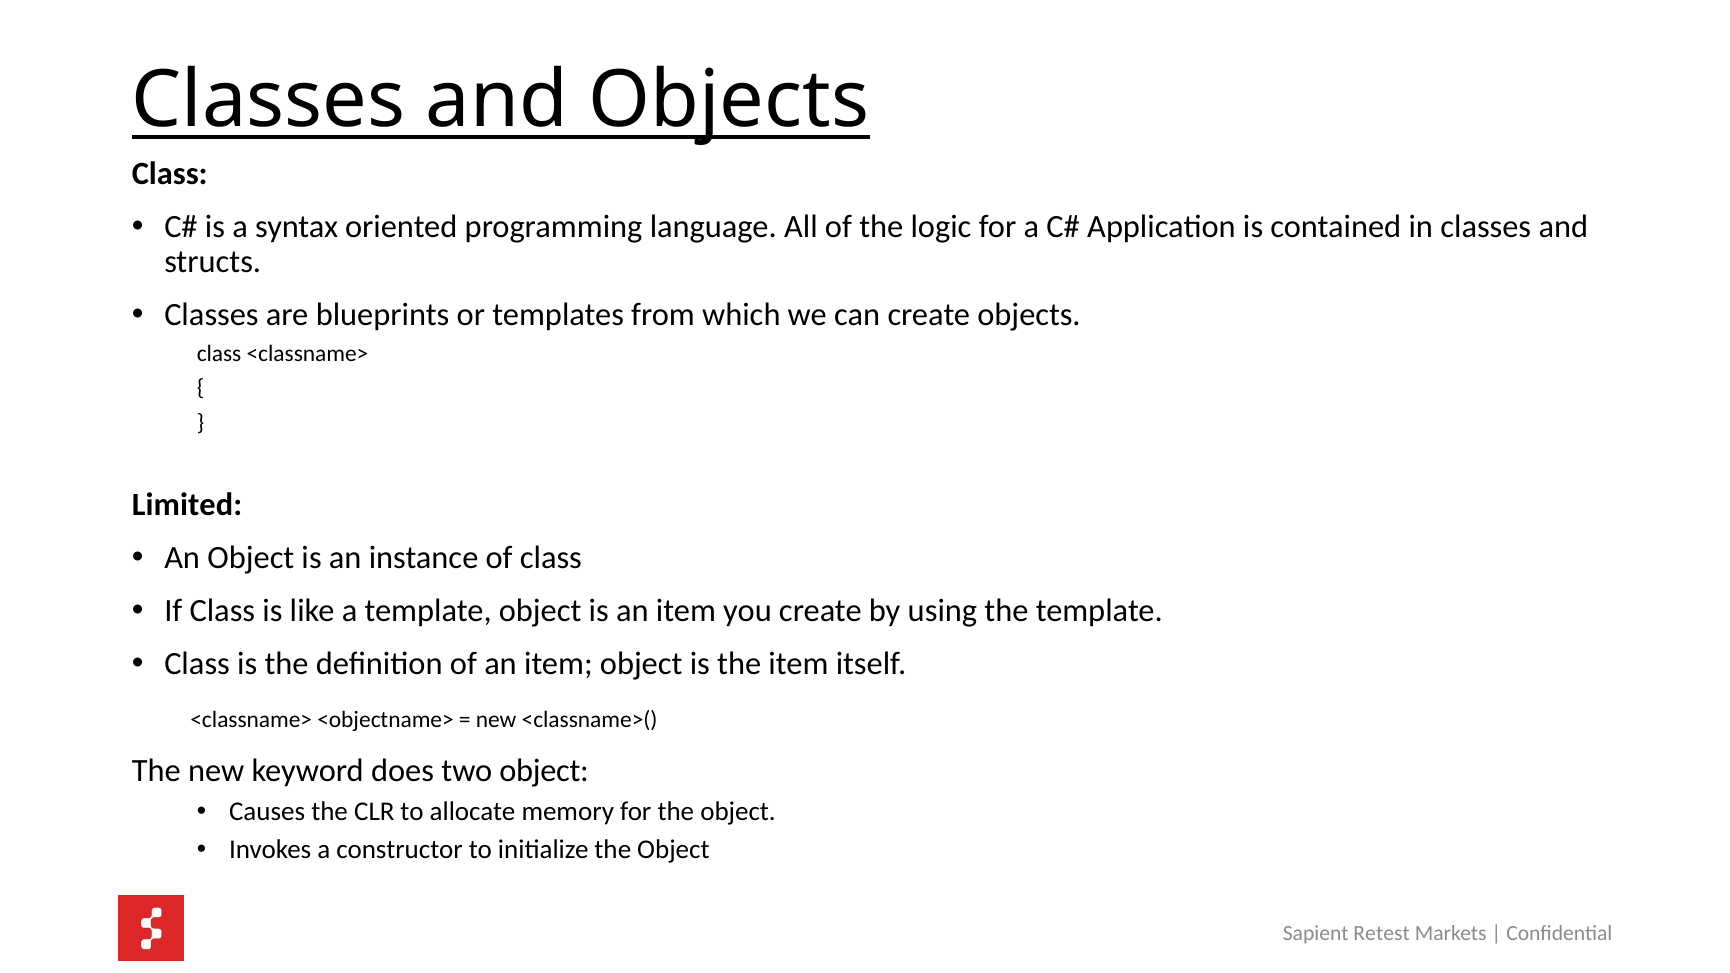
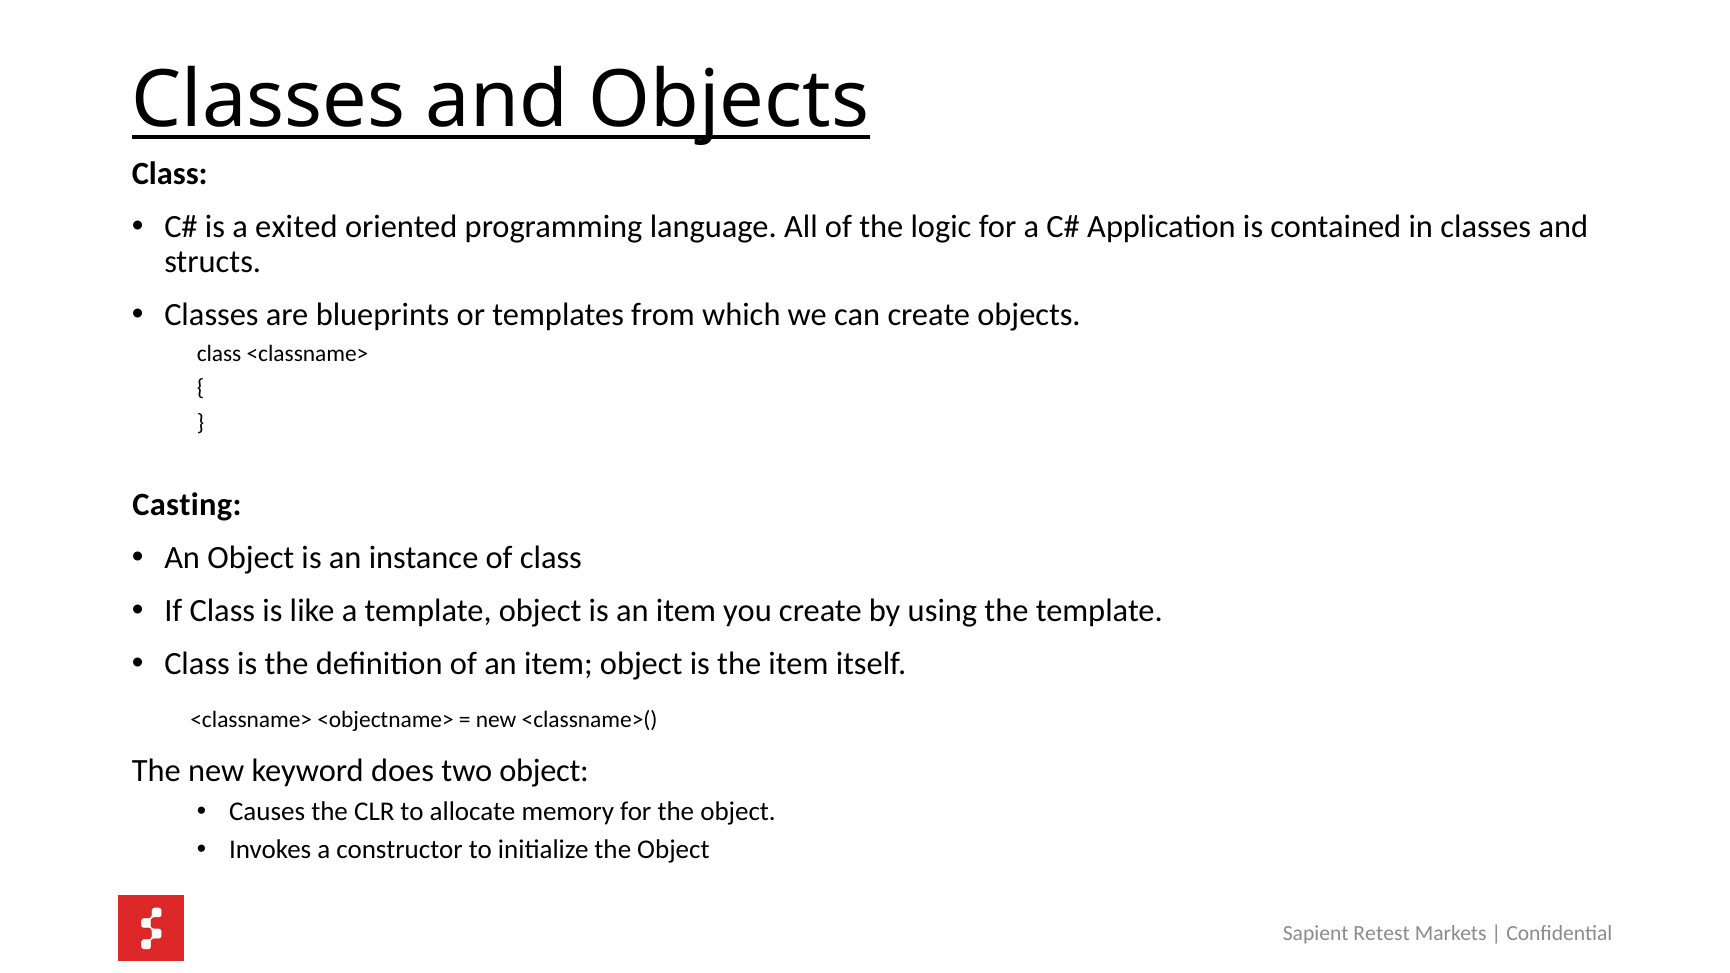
syntax: syntax -> exited
Limited: Limited -> Casting
